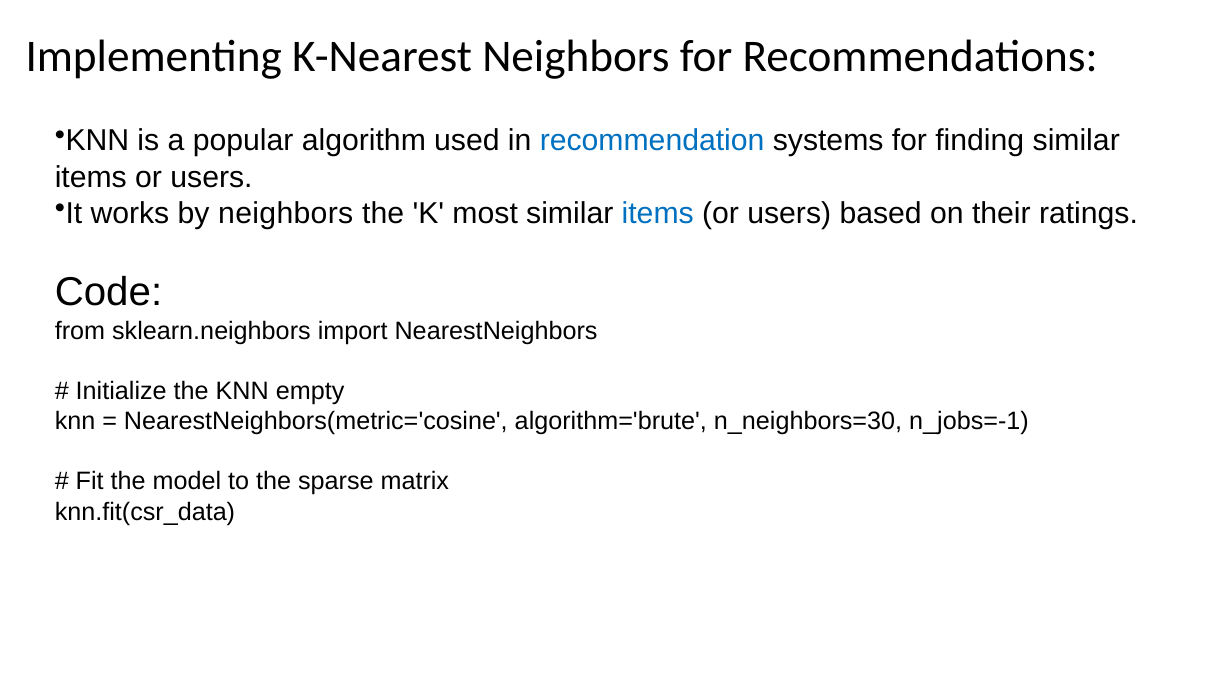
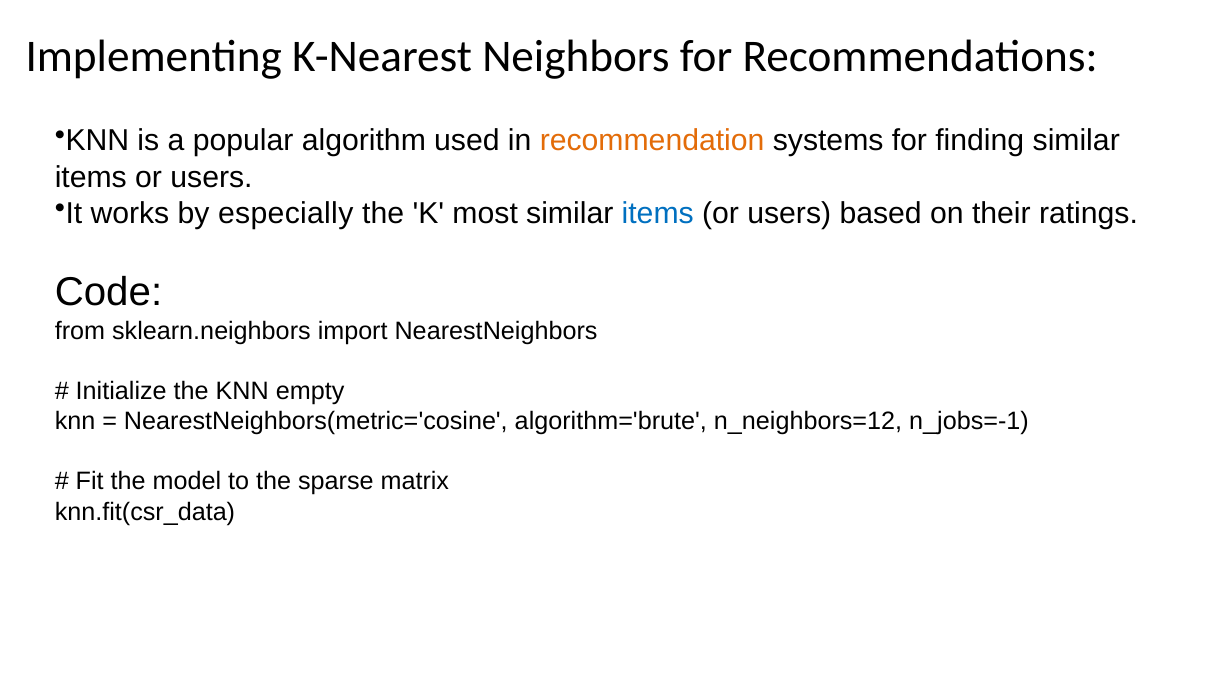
recommendation colour: blue -> orange
by neighbors: neighbors -> especially
n_neighbors=30: n_neighbors=30 -> n_neighbors=12
